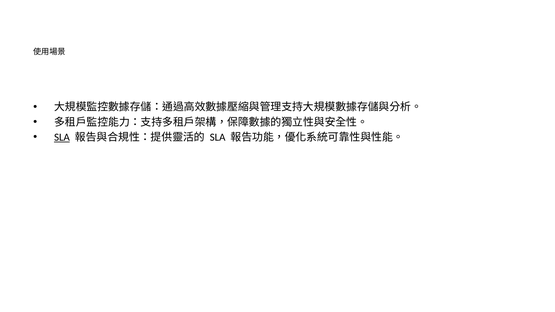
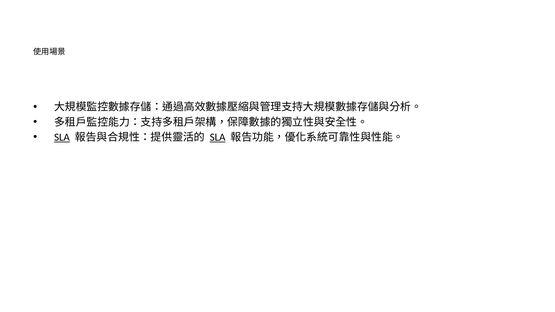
SLA at (218, 137) underline: none -> present
